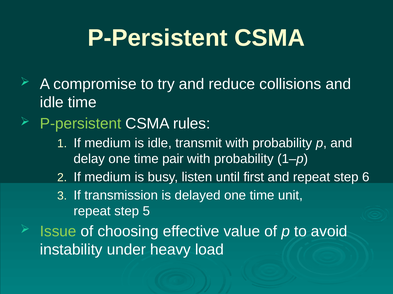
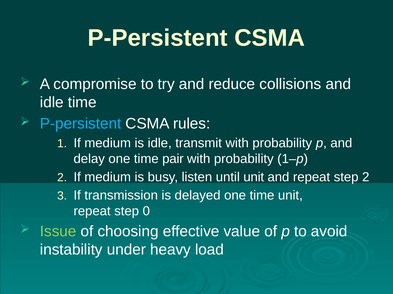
P-persistent at (81, 124) colour: light green -> light blue
until first: first -> unit
step 6: 6 -> 2
5: 5 -> 0
